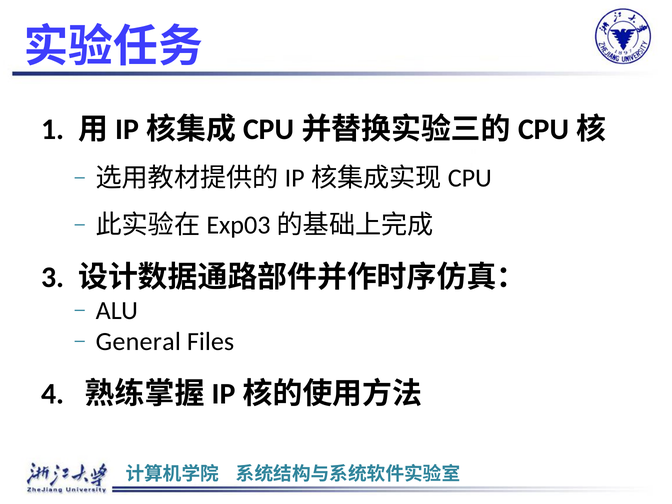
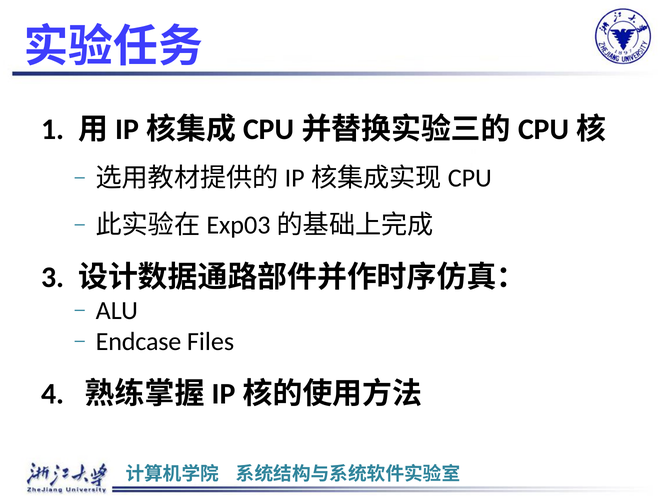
General: General -> Endcase
